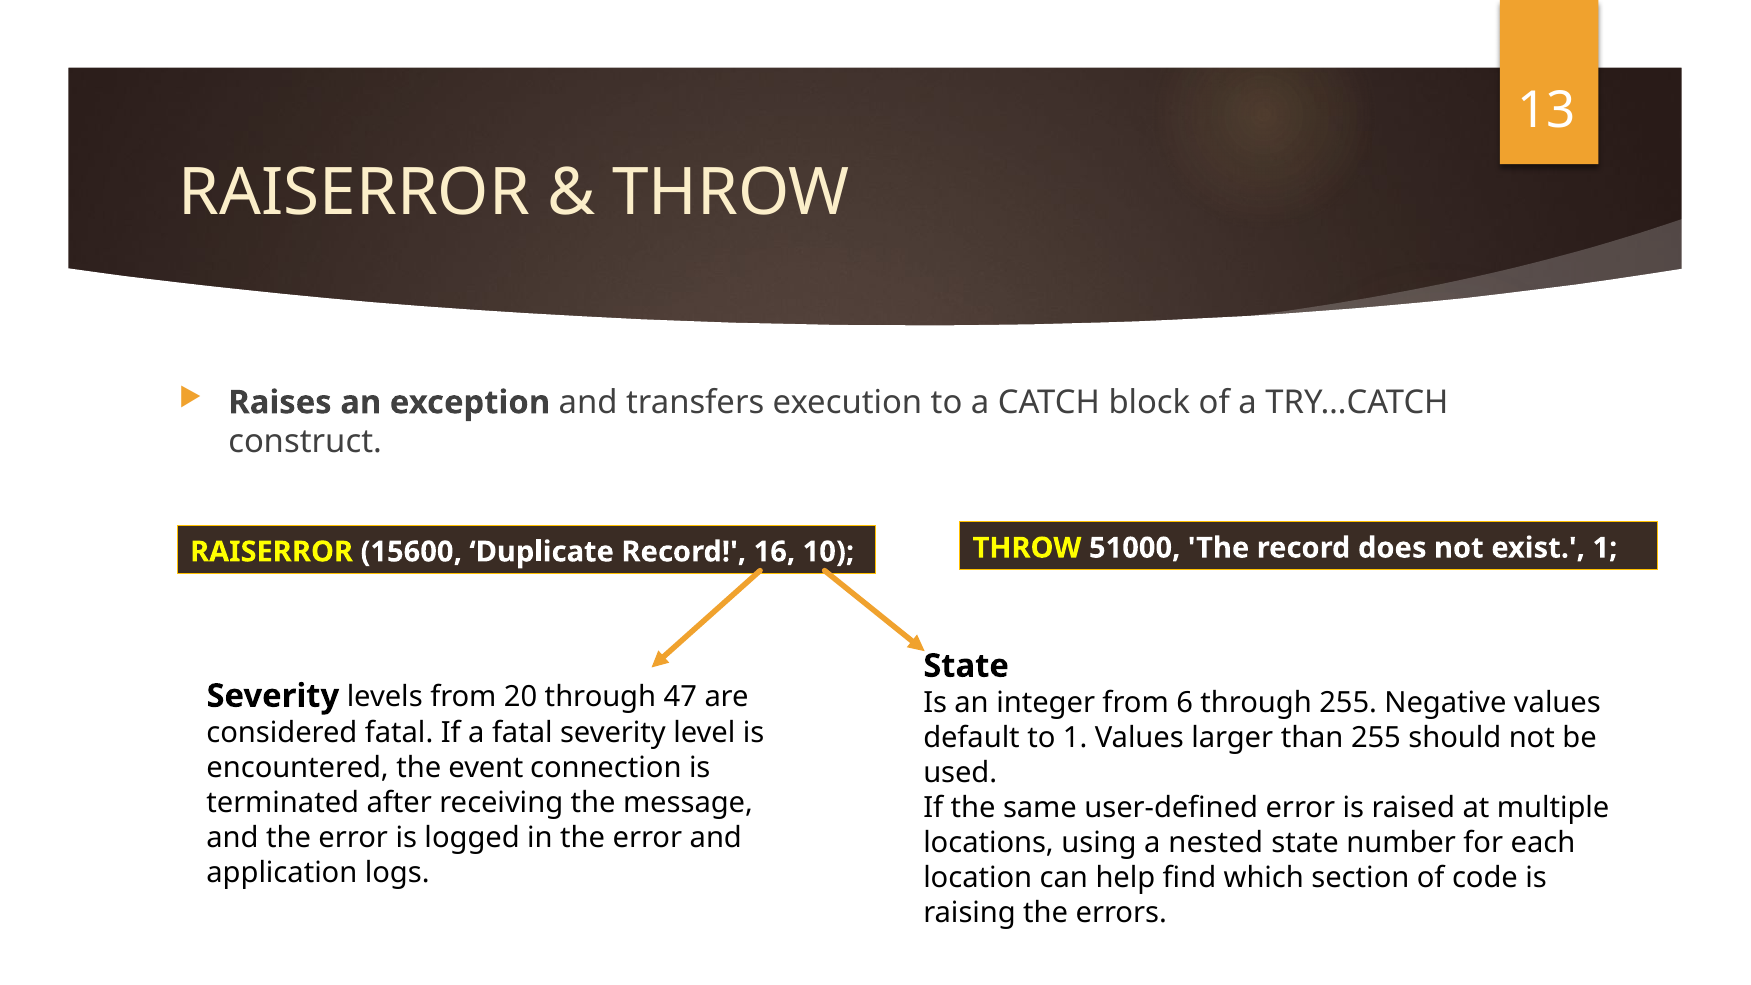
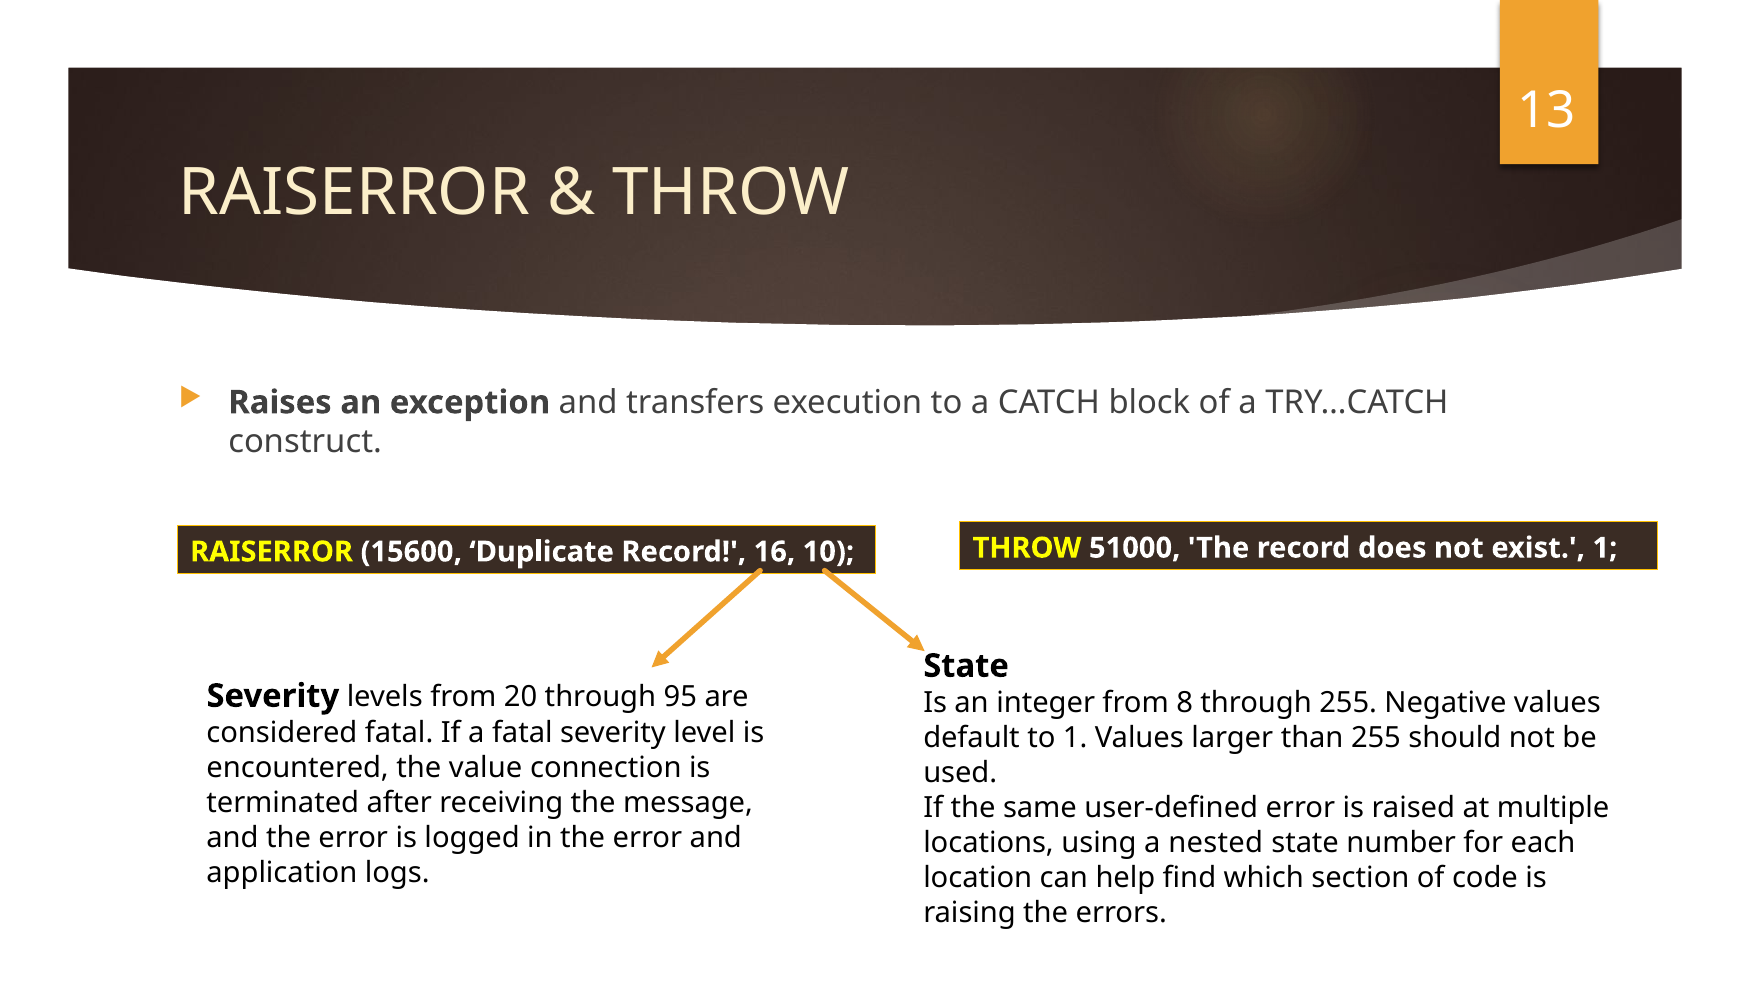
47: 47 -> 95
6: 6 -> 8
event: event -> value
